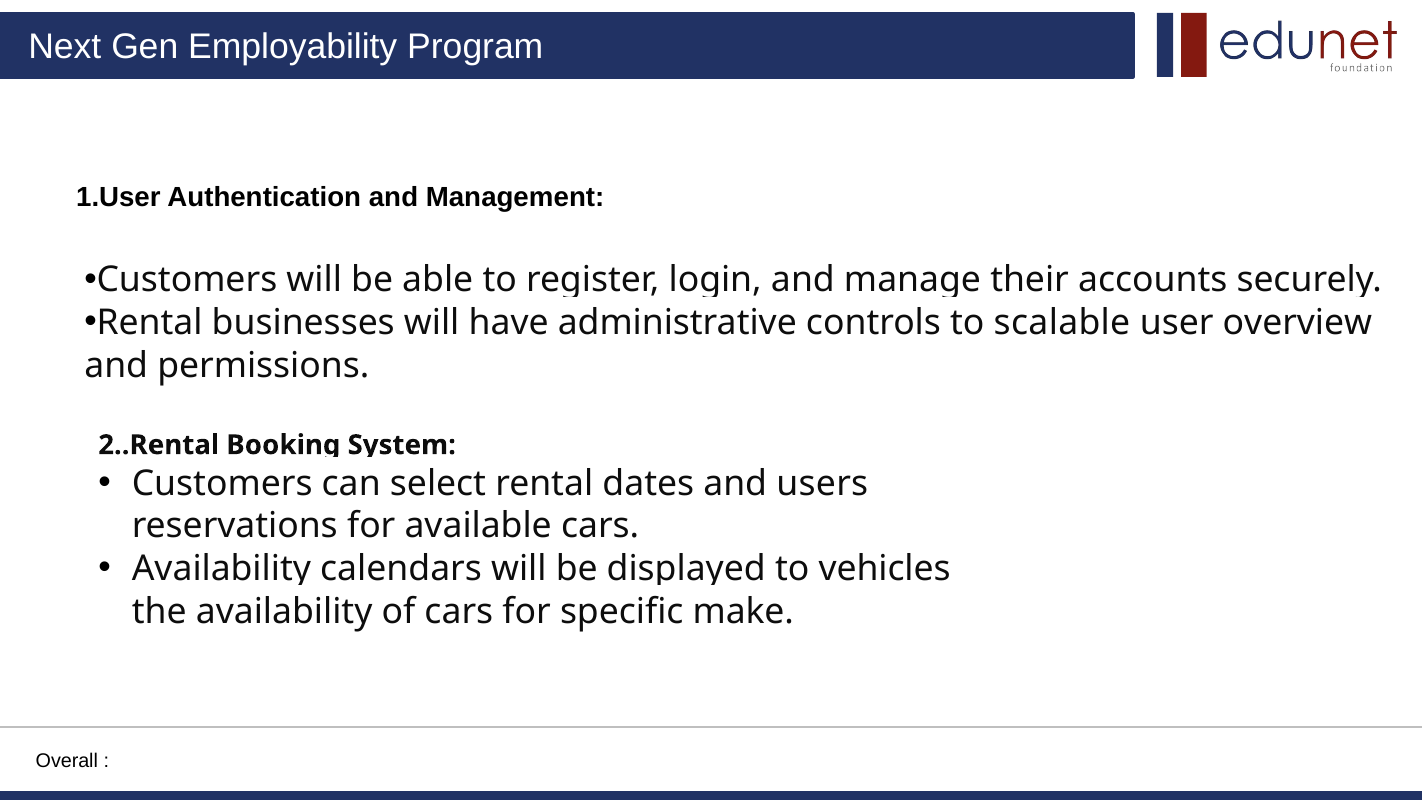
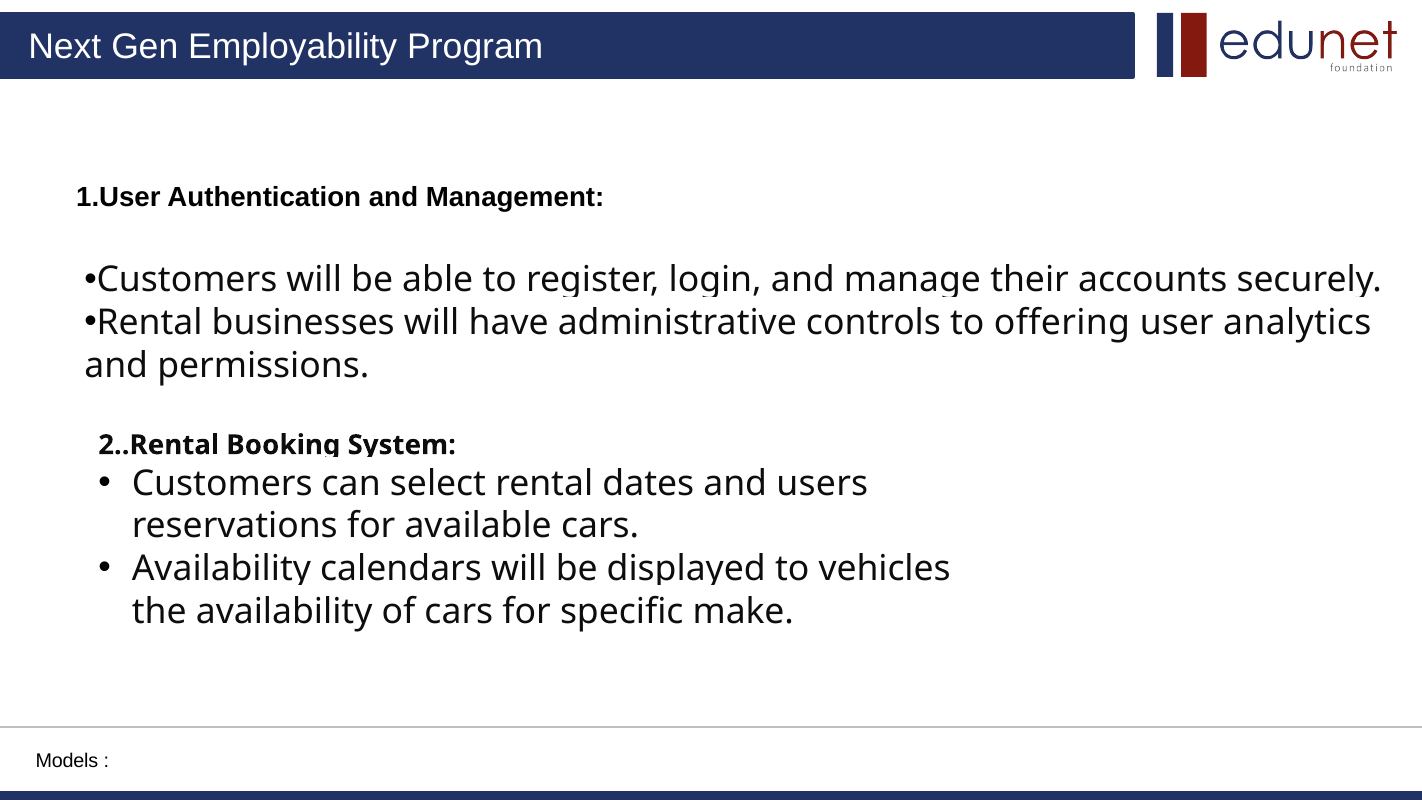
scalable: scalable -> offering
overview: overview -> analytics
Overall: Overall -> Models
